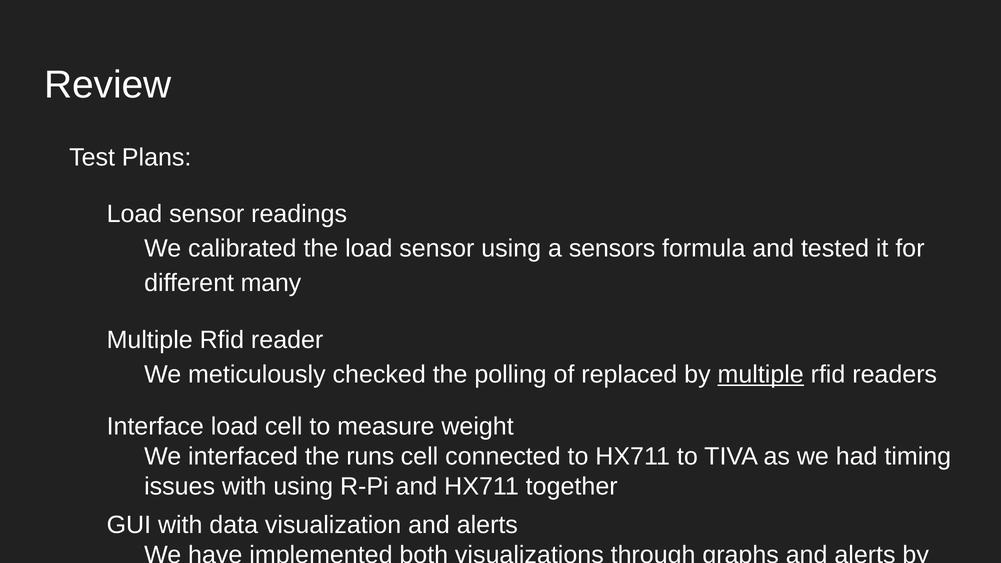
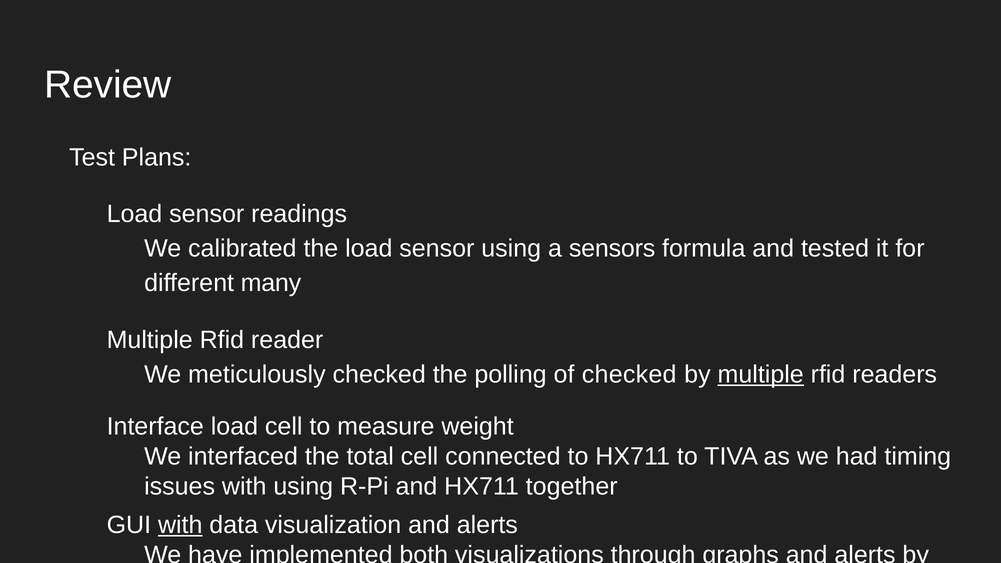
of replaced: replaced -> checked
runs: runs -> total
with at (180, 525) underline: none -> present
